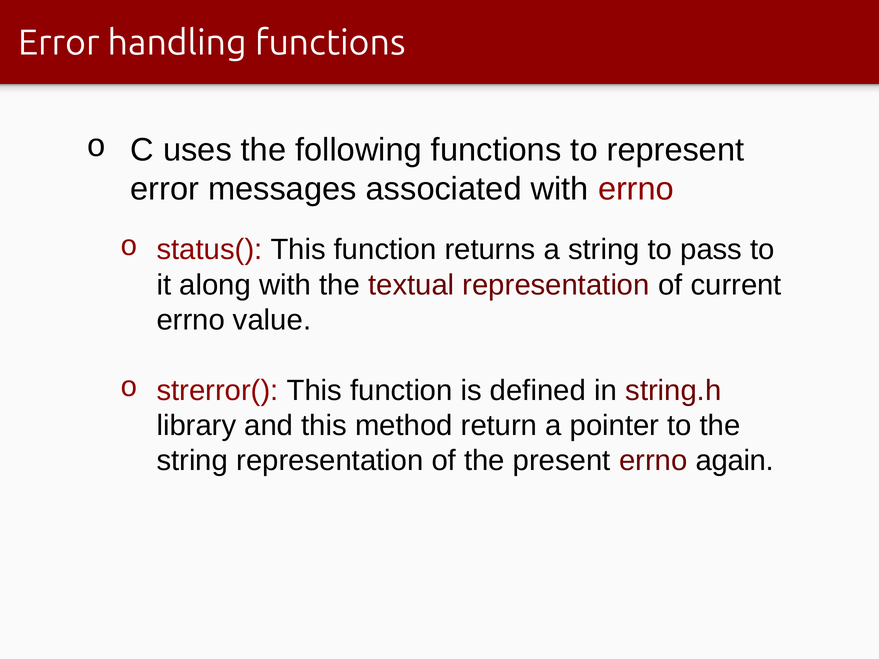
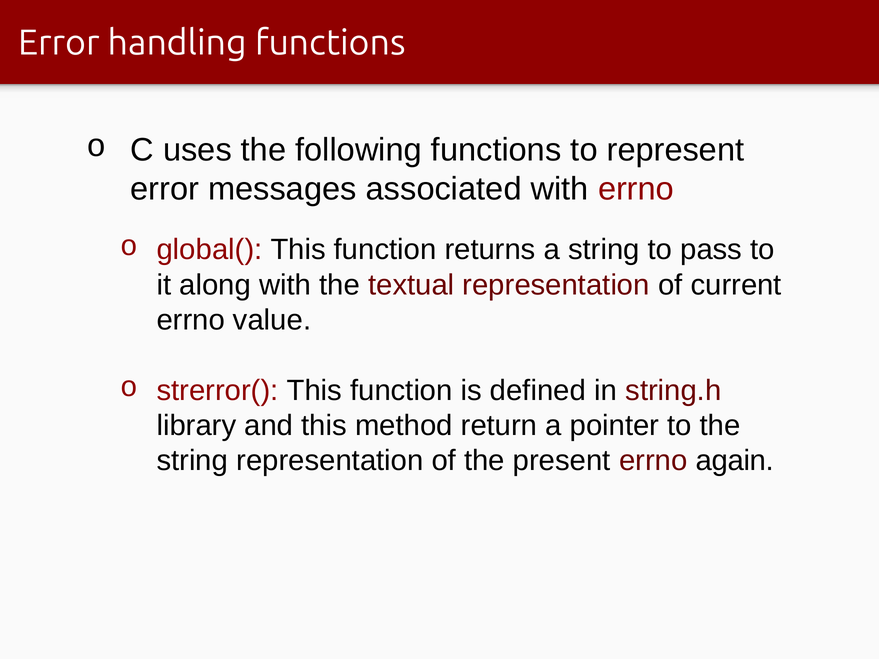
status(: status( -> global(
